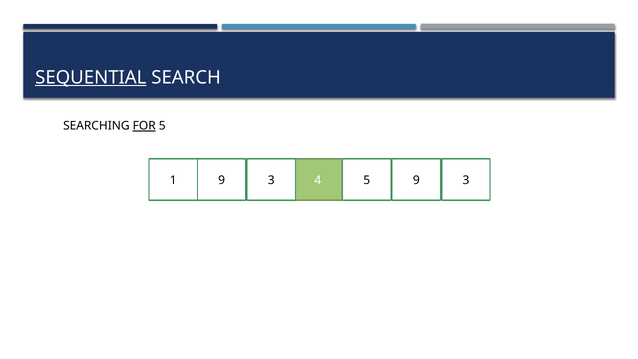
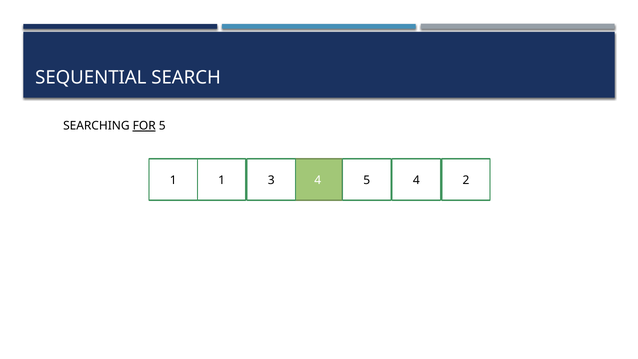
SEQUENTIAL underline: present -> none
1 9: 9 -> 1
4 9: 9 -> 4
3 3: 3 -> 2
